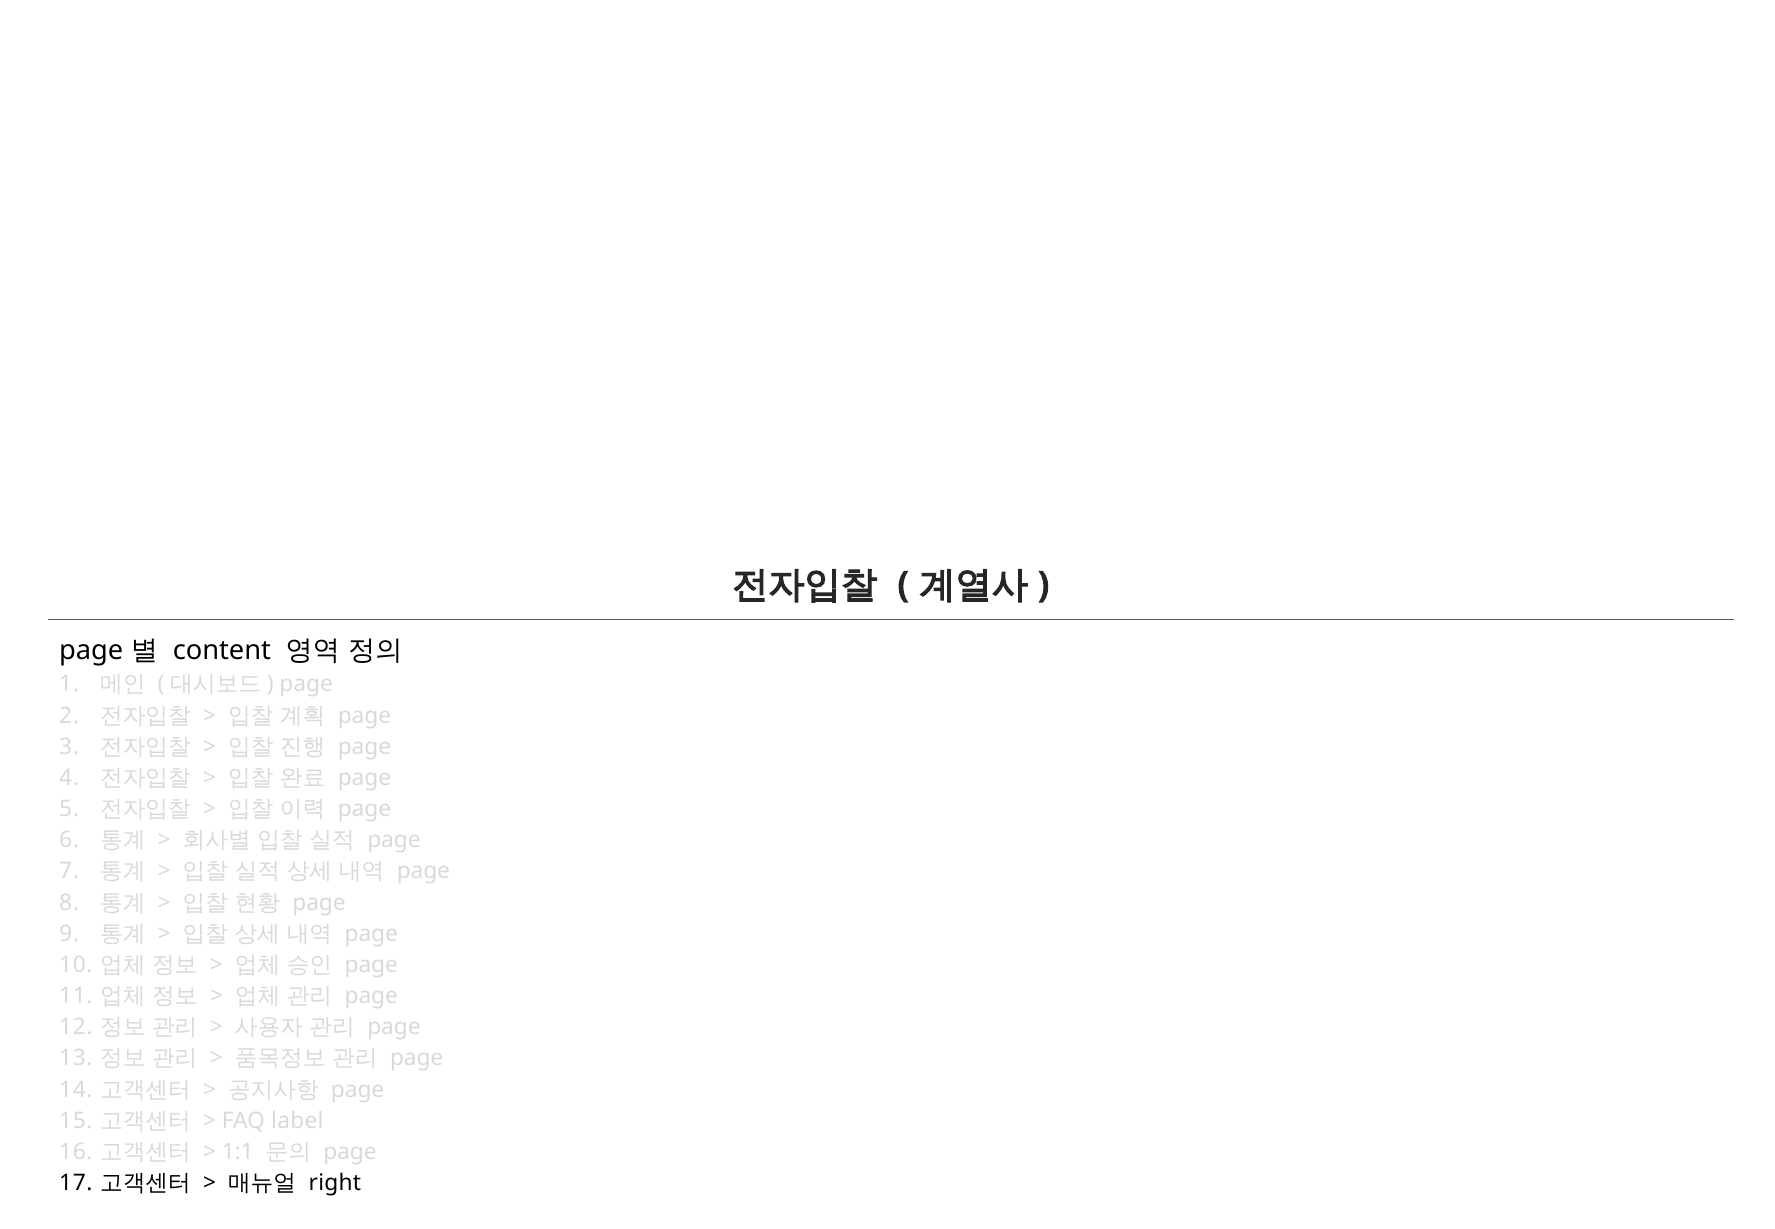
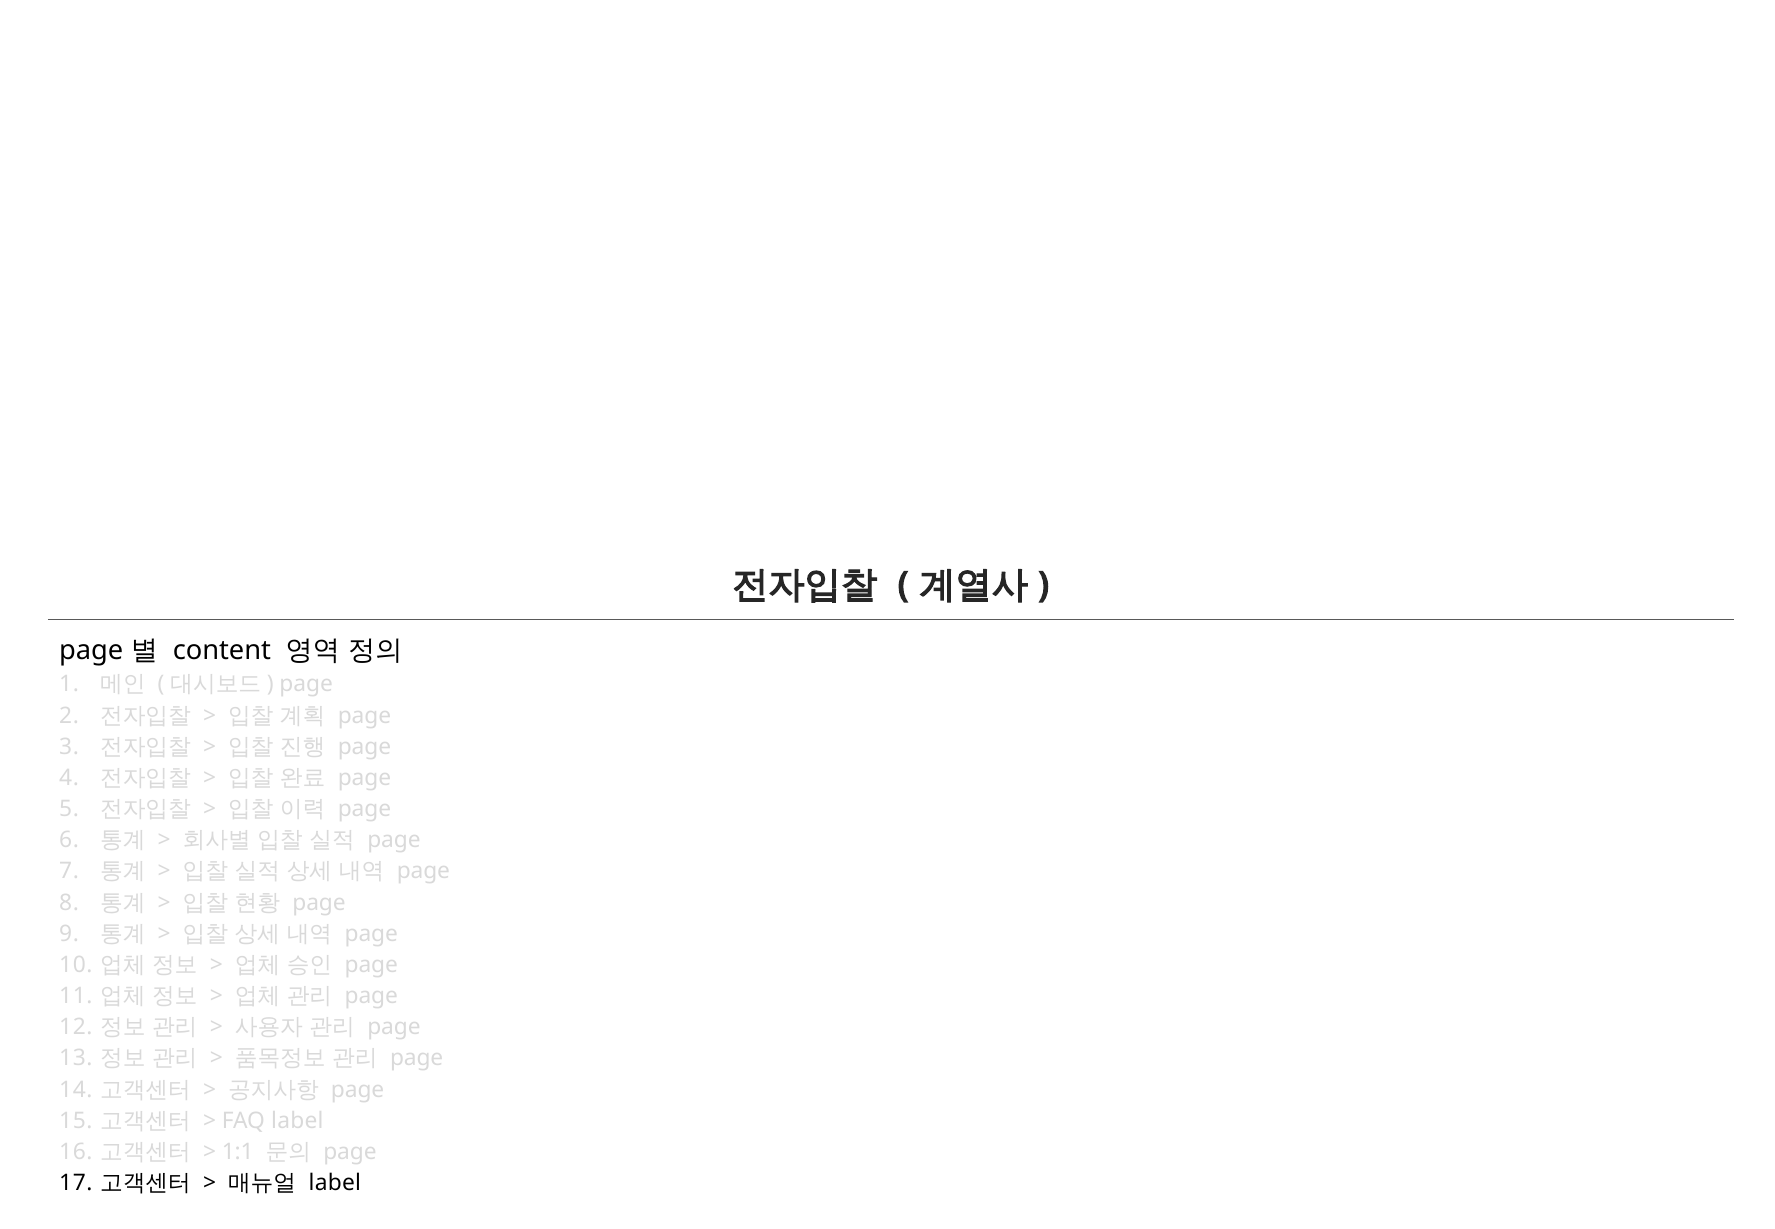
right at (335, 1183): right -> label
